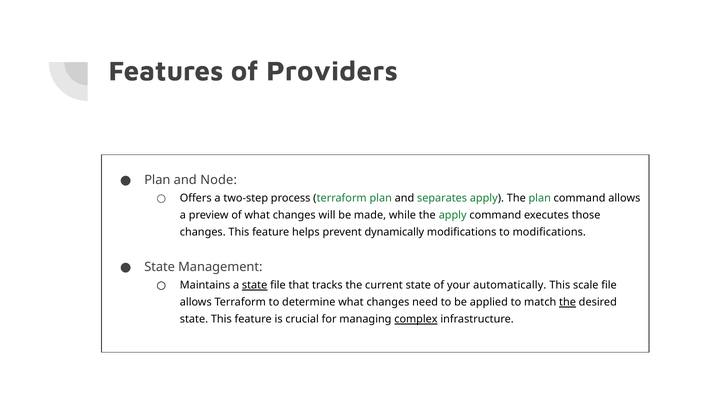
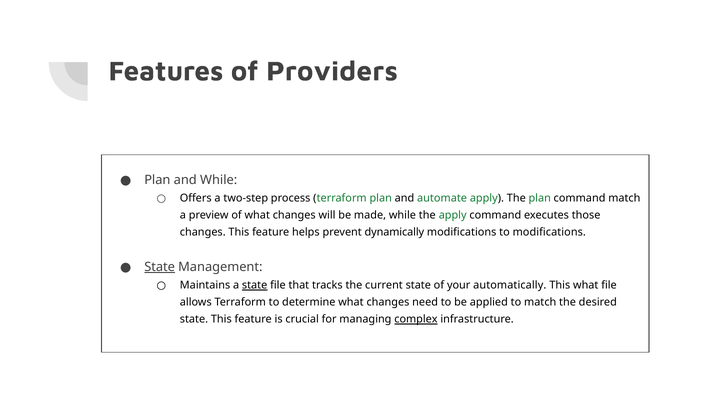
and Node: Node -> While
separates: separates -> automate
command allows: allows -> match
State at (160, 267) underline: none -> present
This scale: scale -> what
the at (568, 303) underline: present -> none
